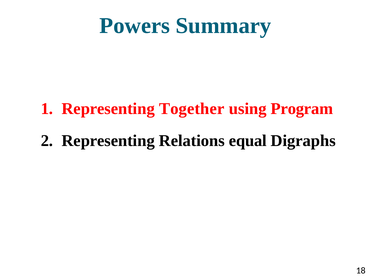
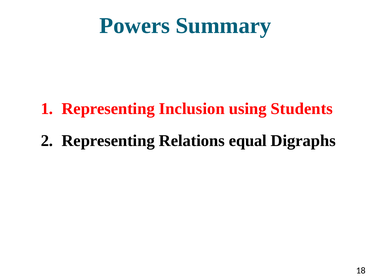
Together: Together -> Inclusion
Program: Program -> Students
